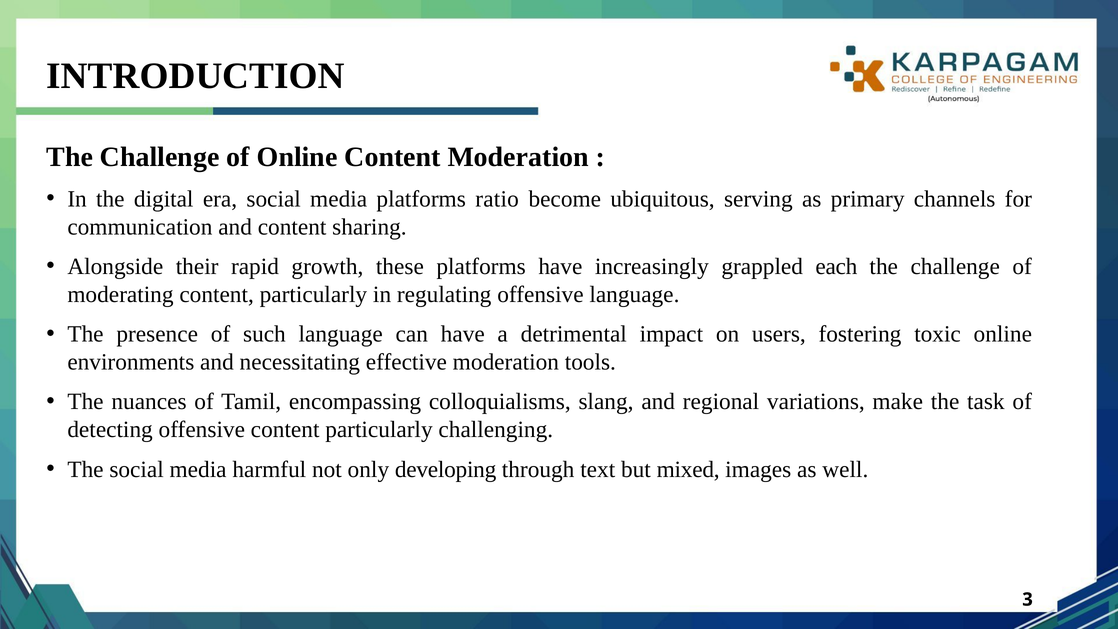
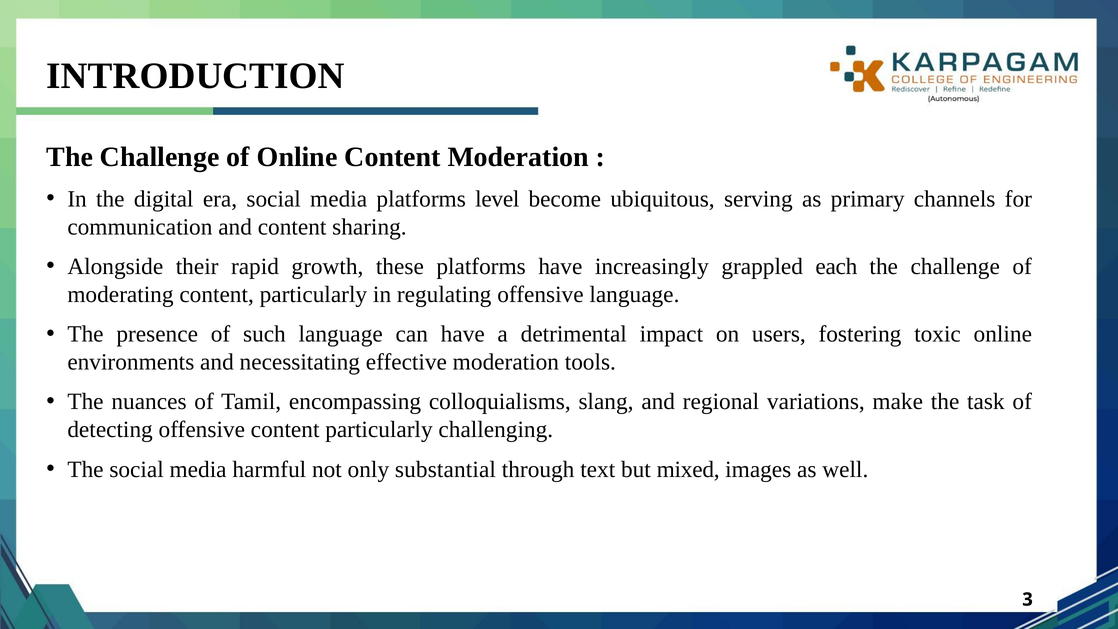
ratio: ratio -> level
developing: developing -> substantial
